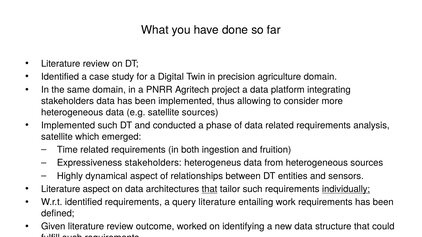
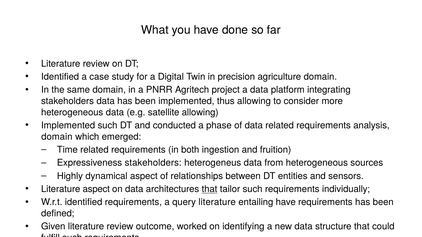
satellite sources: sources -> allowing
satellite at (57, 137): satellite -> domain
individually underline: present -> none
entailing work: work -> have
